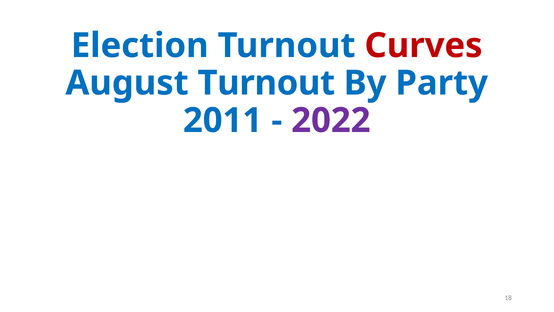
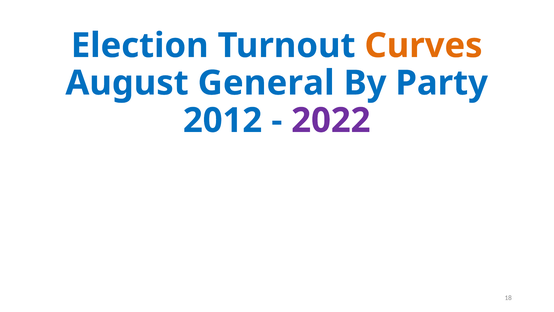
Curves colour: red -> orange
August Turnout: Turnout -> General
2011: 2011 -> 2012
